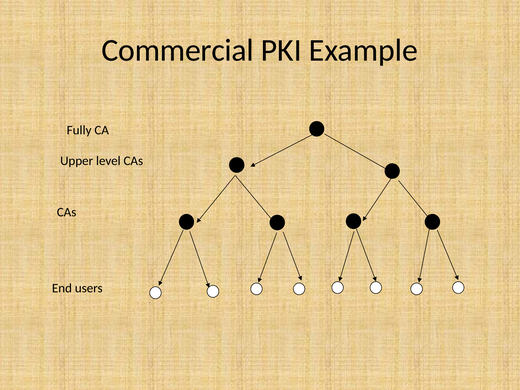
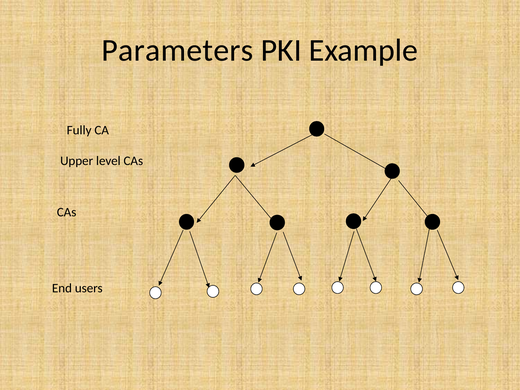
Commercial: Commercial -> Parameters
